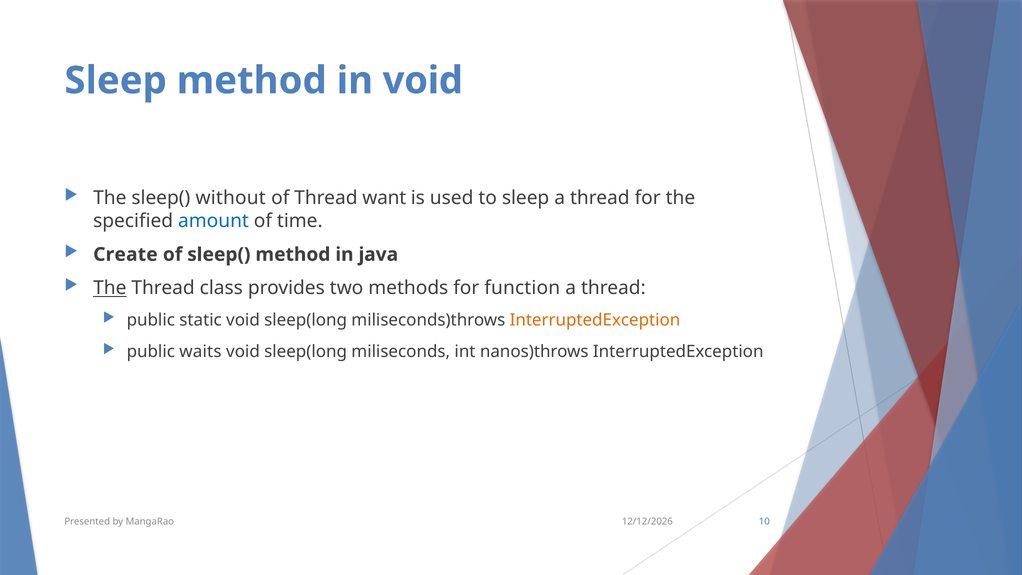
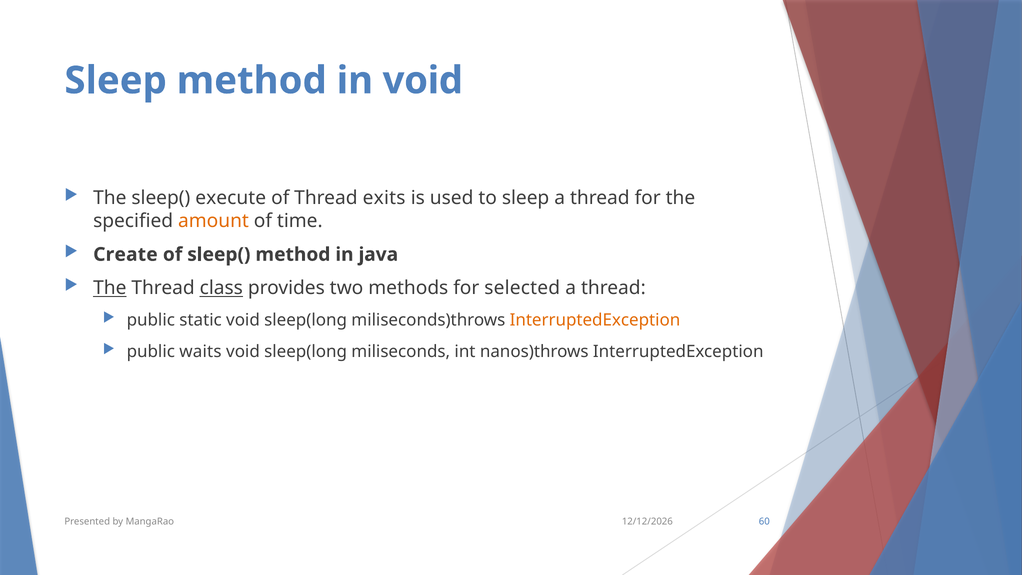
without: without -> execute
want: want -> exits
amount colour: blue -> orange
class underline: none -> present
function: function -> selected
10: 10 -> 60
